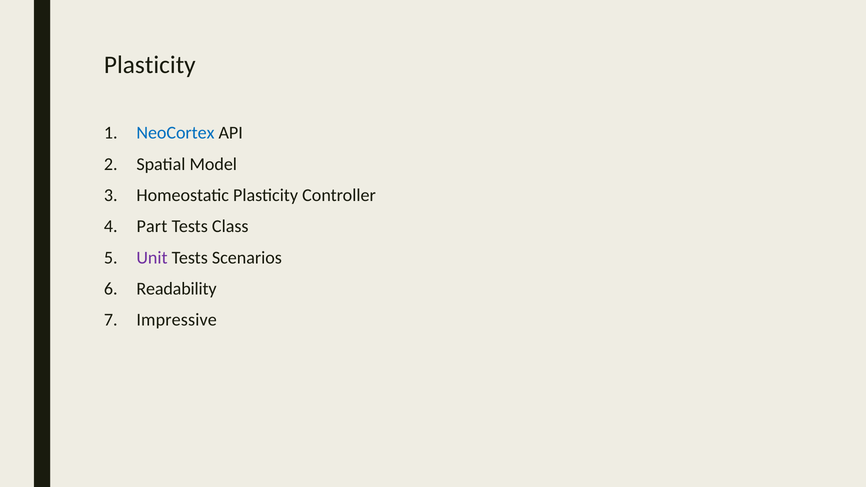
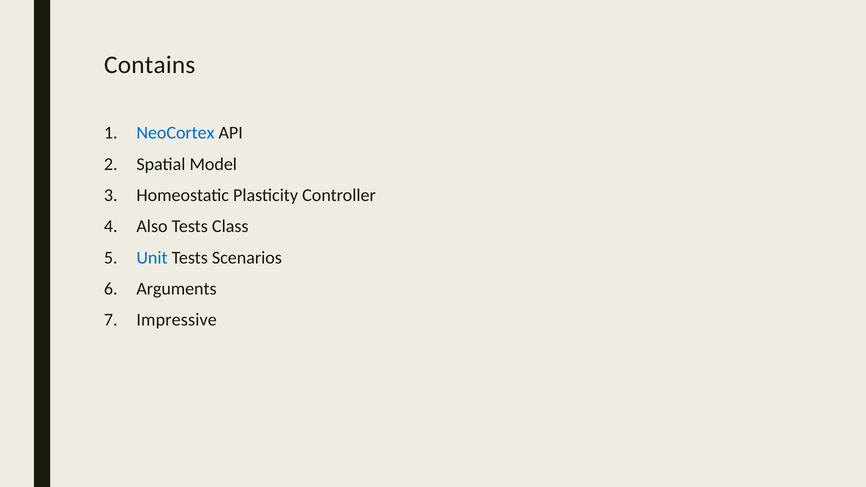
Plasticity at (150, 65): Plasticity -> Contains
Part: Part -> Also
Unit colour: purple -> blue
Readability: Readability -> Arguments
